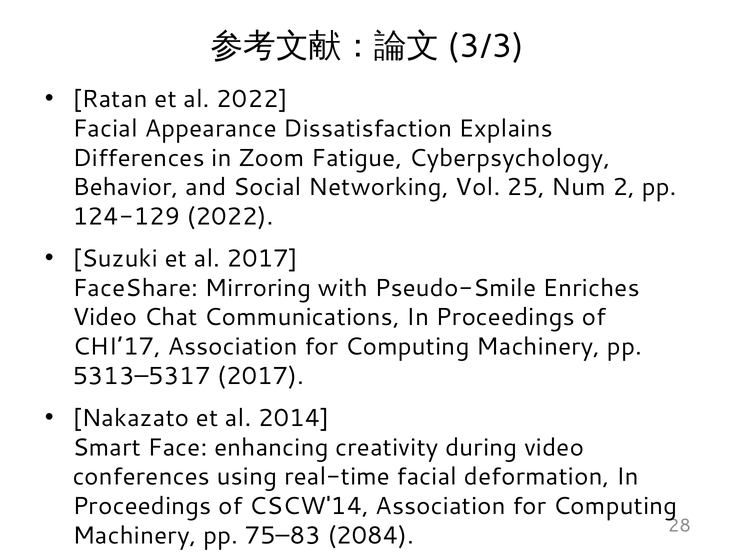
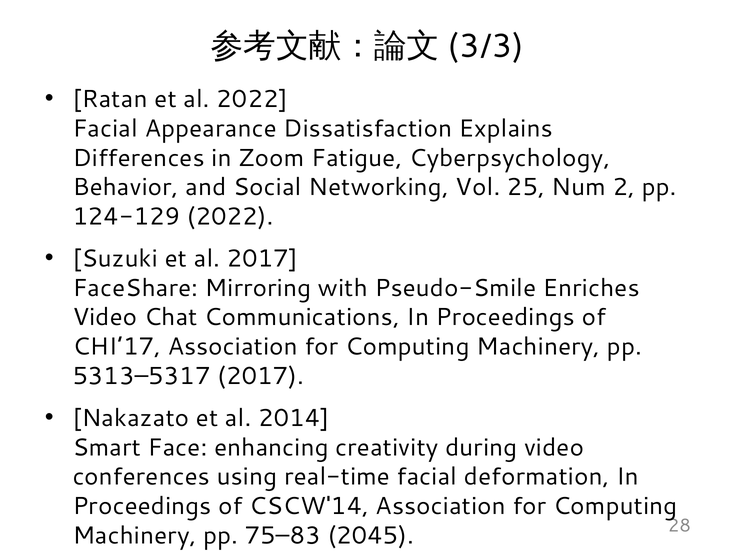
2084: 2084 -> 2045
